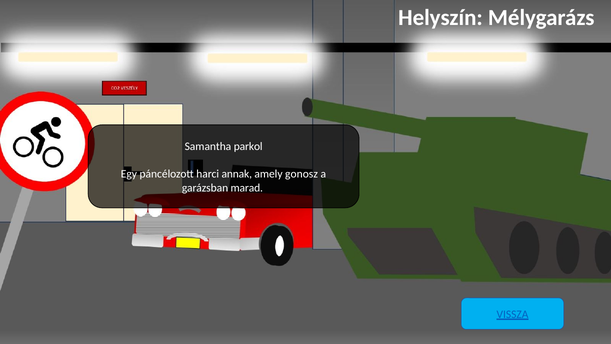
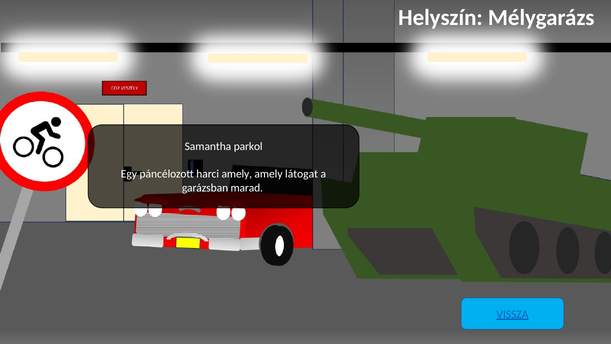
harci annak: annak -> amely
gonosz: gonosz -> látogat
